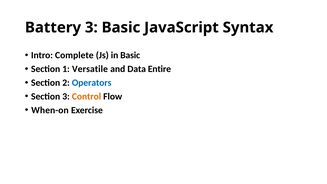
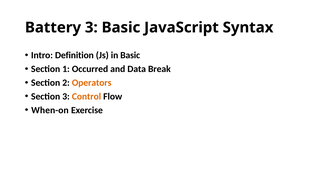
Complete: Complete -> Definition
Versatile: Versatile -> Occurred
Entire: Entire -> Break
Operators colour: blue -> orange
